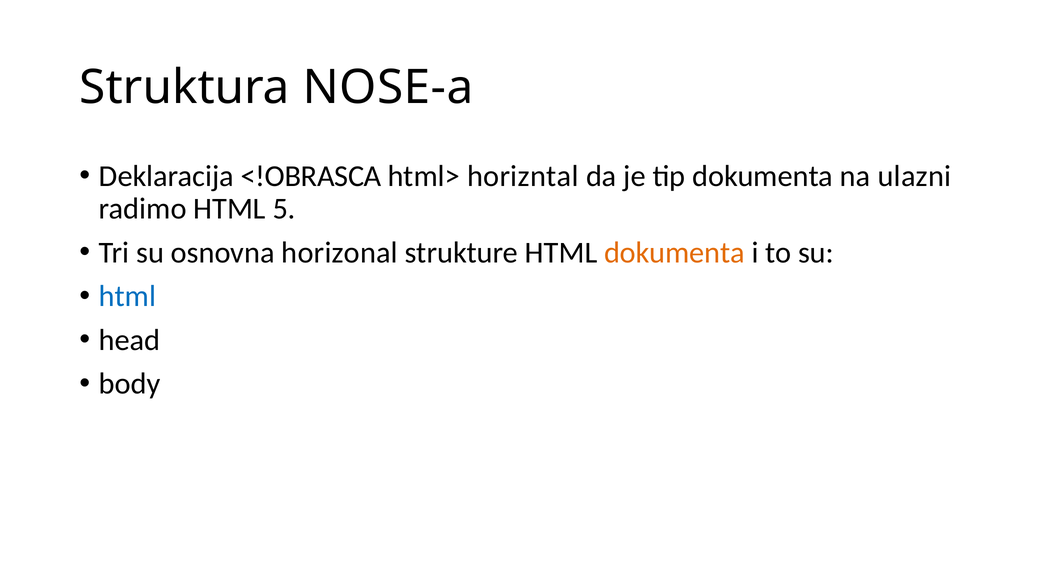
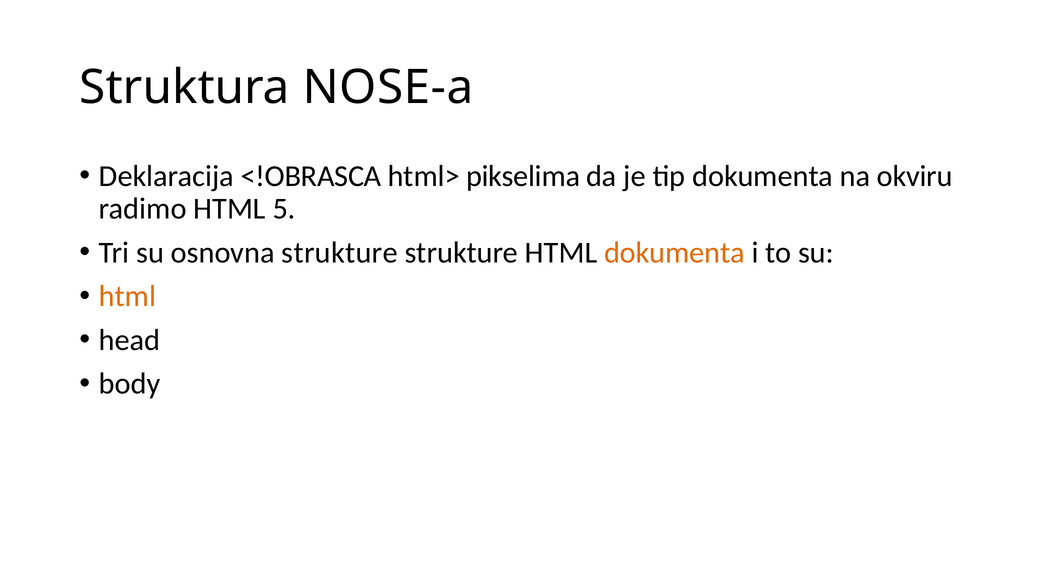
horizntal: horizntal -> pikselima
ulazni: ulazni -> okviru
osnovna horizonal: horizonal -> strukture
html at (128, 296) colour: blue -> orange
